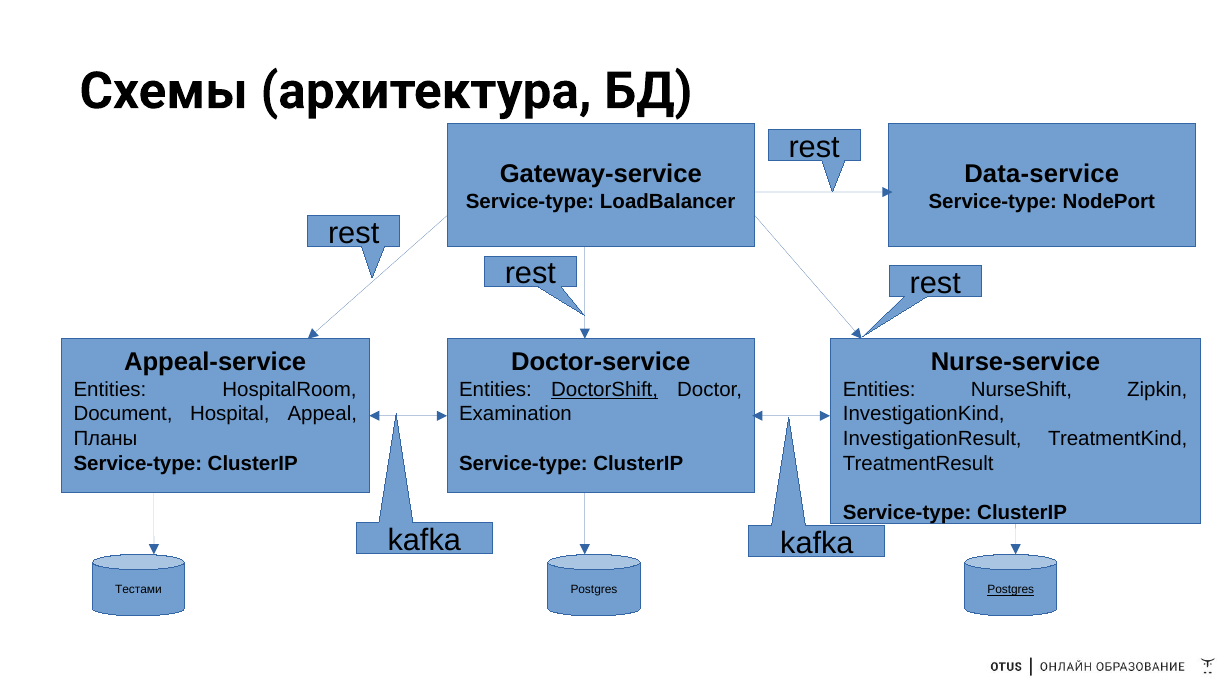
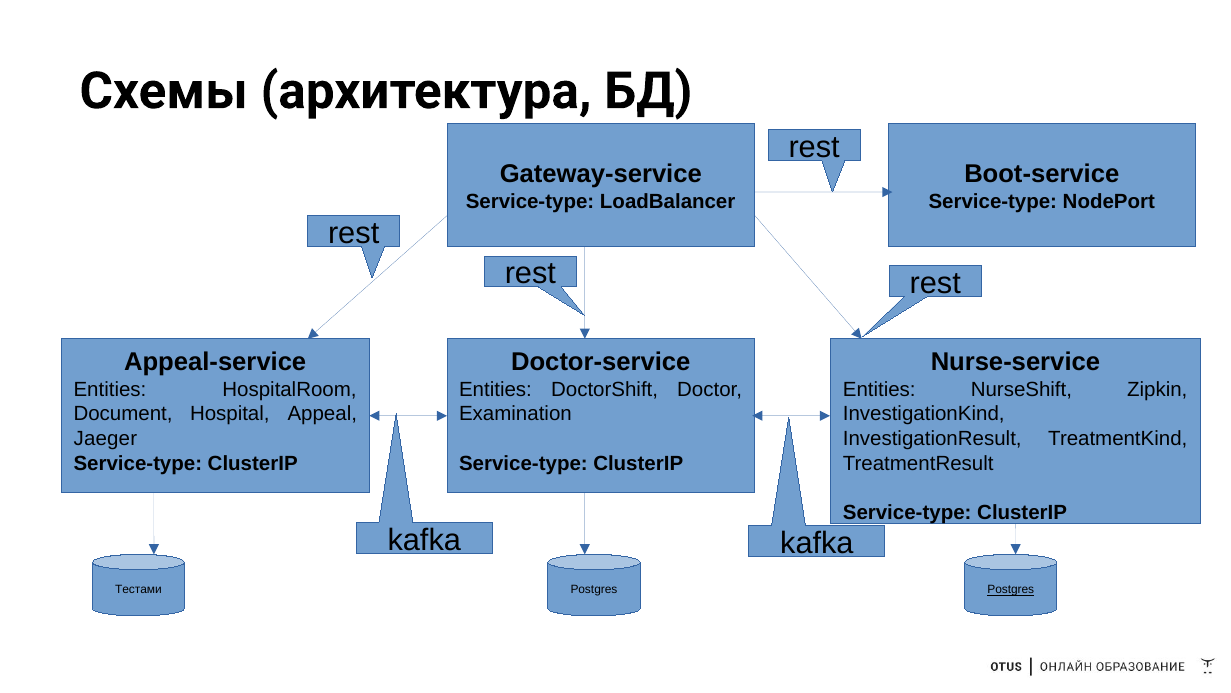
Data-service: Data-service -> Boot-service
DoctorShift underline: present -> none
Планы: Планы -> Jaeger
